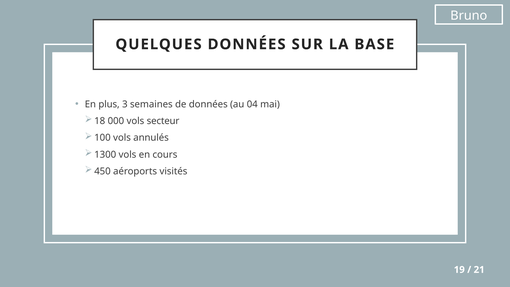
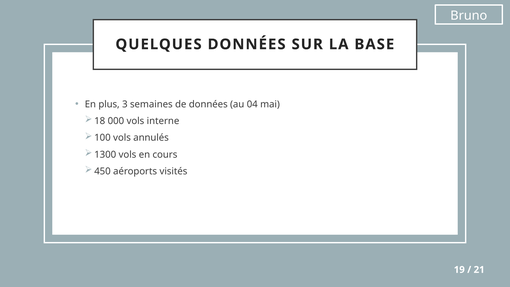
secteur: secteur -> interne
